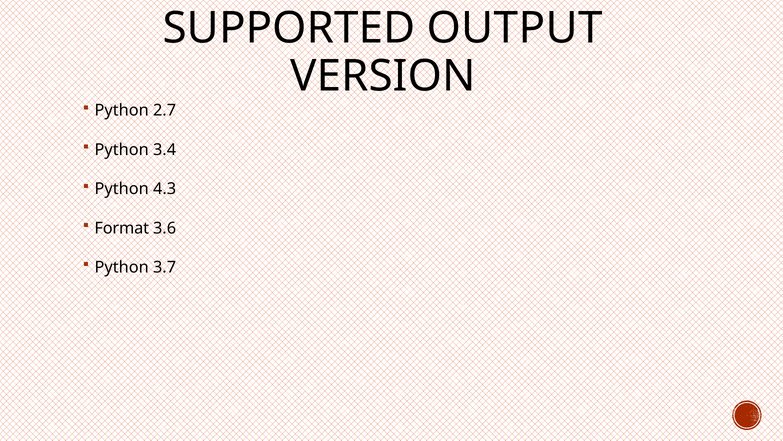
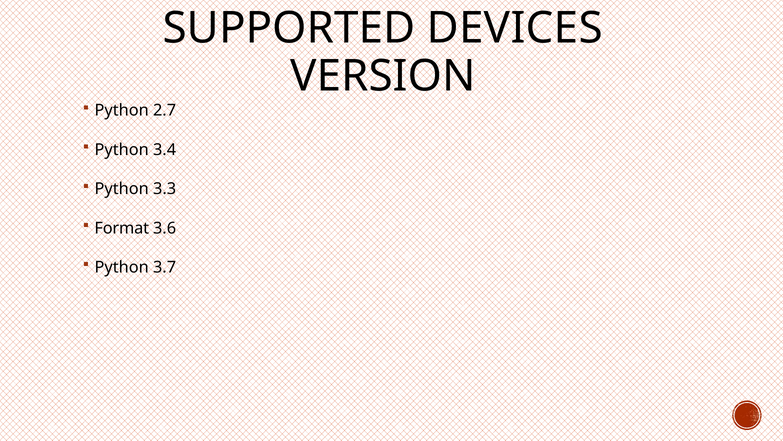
OUTPUT: OUTPUT -> DEVICES
4.3: 4.3 -> 3.3
